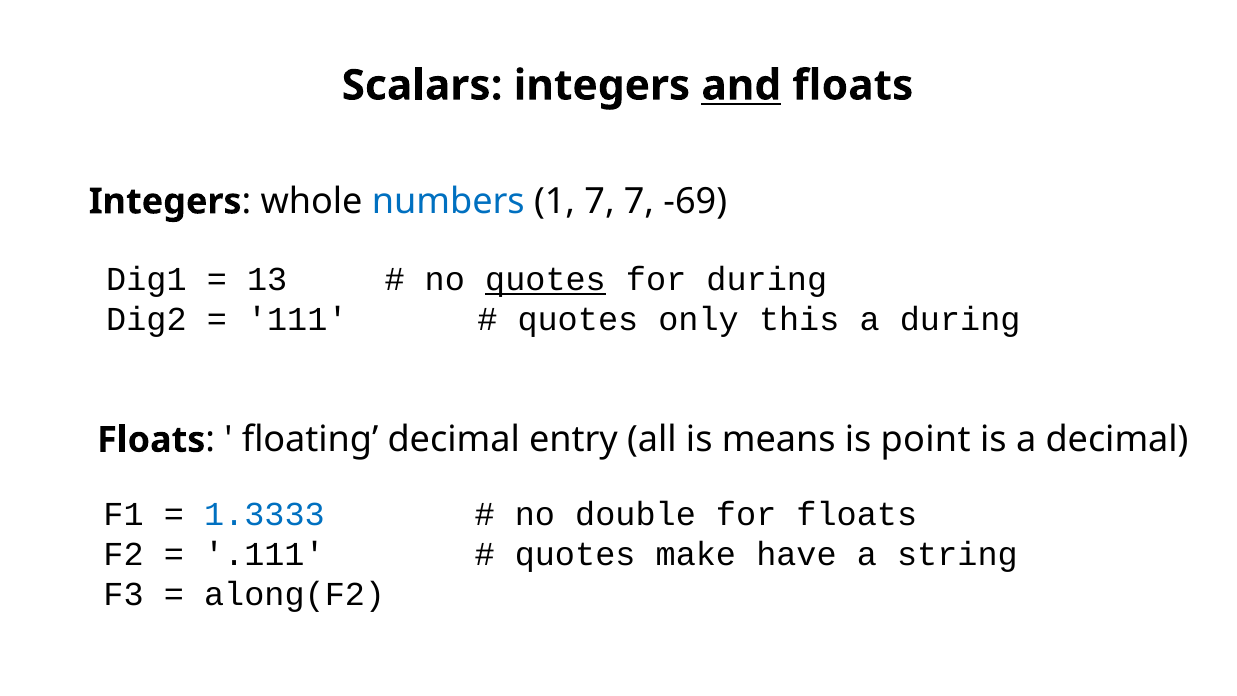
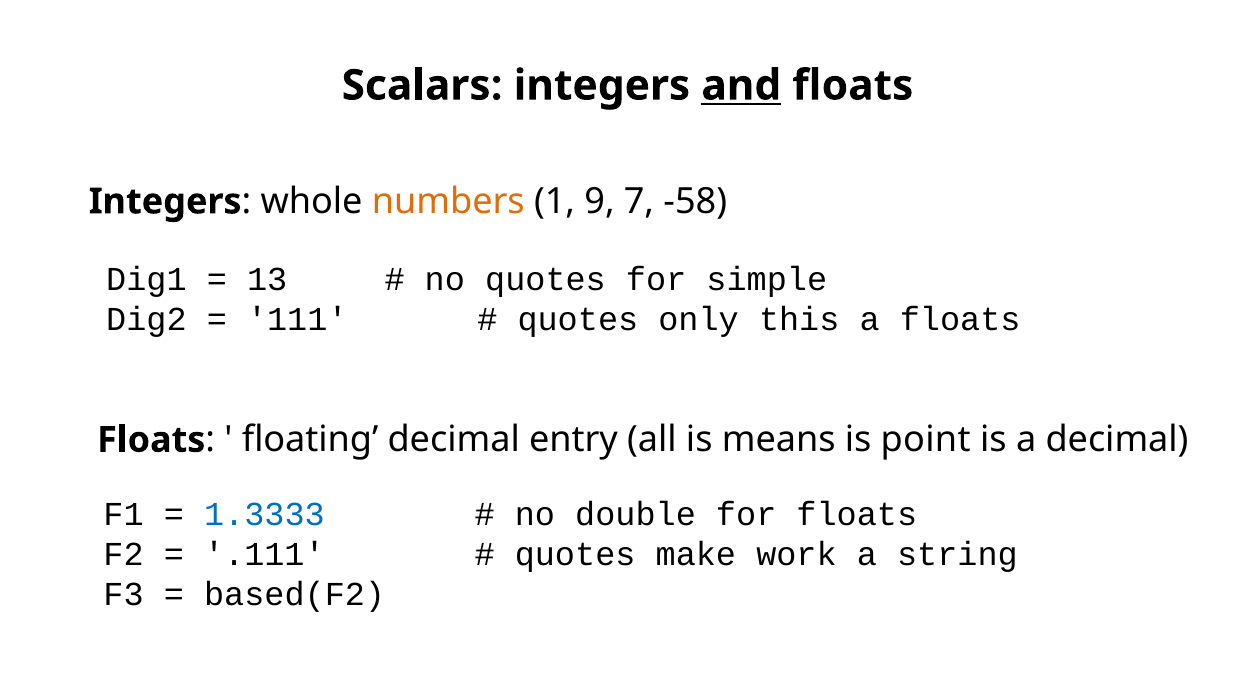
numbers colour: blue -> orange
1 7: 7 -> 9
-69: -69 -> -58
quotes at (545, 279) underline: present -> none
for during: during -> simple
a during: during -> floats
have: have -> work
along(F2: along(F2 -> based(F2
